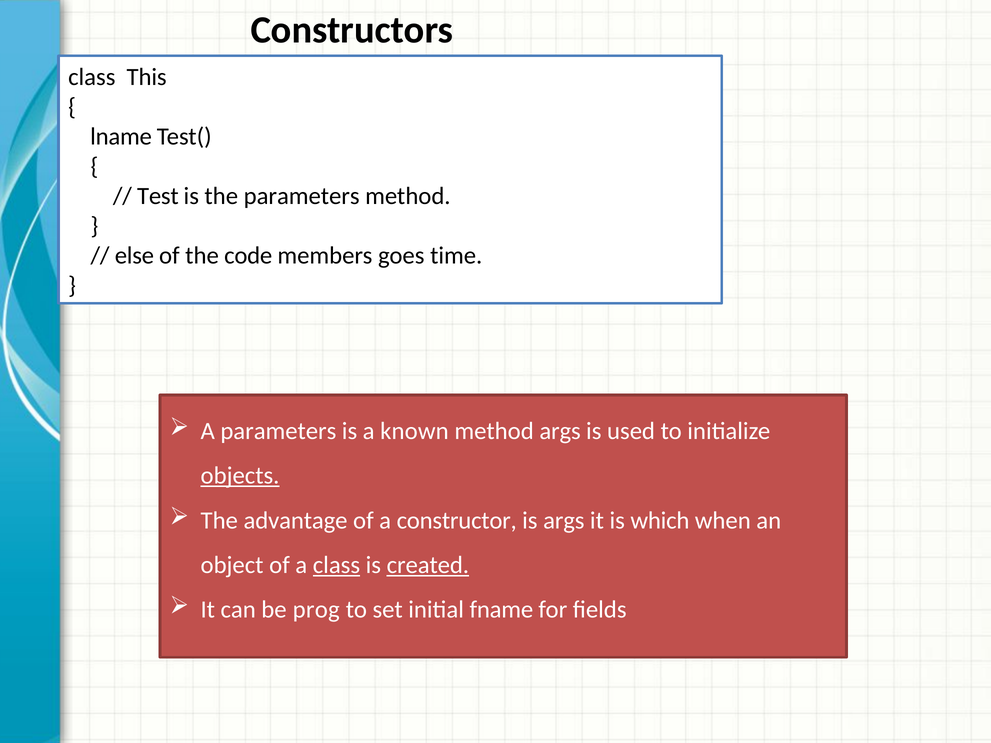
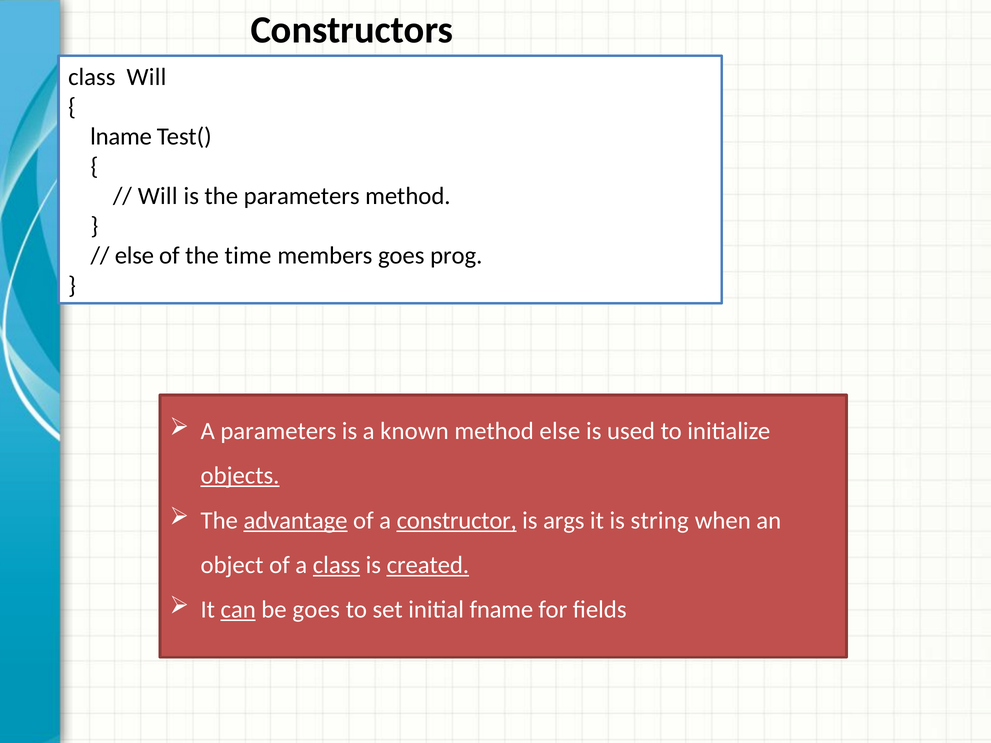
class This: This -> Will
Test at (158, 196): Test -> Will
code: code -> time
time: time -> prog
method args: args -> else
advantage underline: none -> present
constructor underline: none -> present
which: which -> string
can underline: none -> present
be prog: prog -> goes
